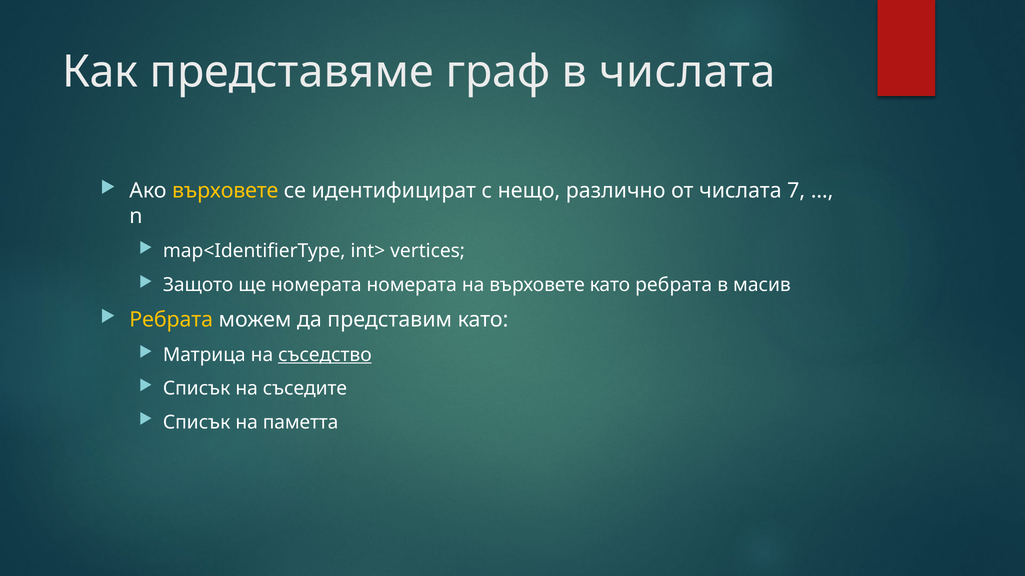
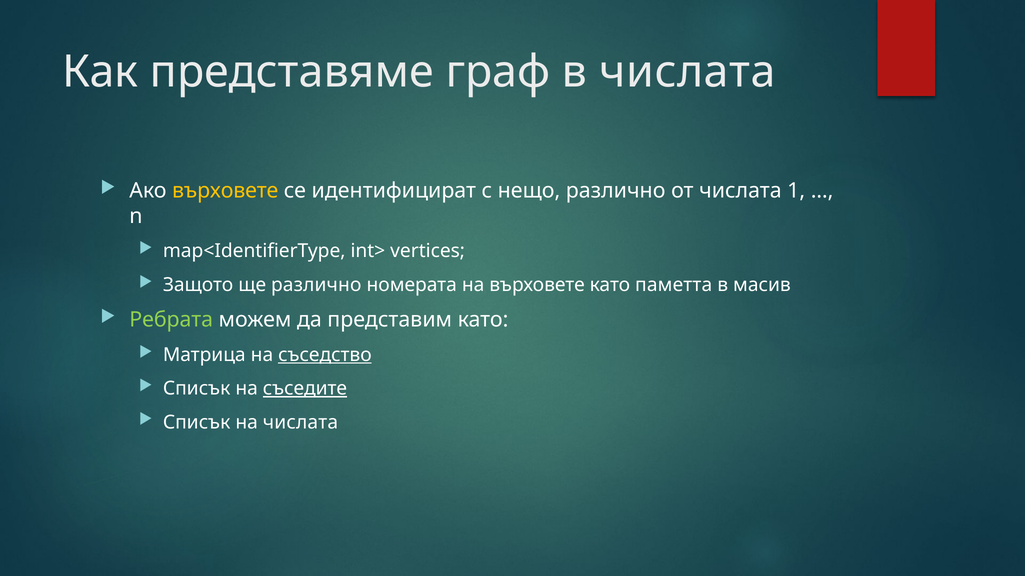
7: 7 -> 1
ще номерата: номерата -> различнo
като ребрата: ребрата -> паметта
Ребрата at (171, 320) colour: yellow -> light green
съседите underline: none -> present
на паметта: паметта -> числата
